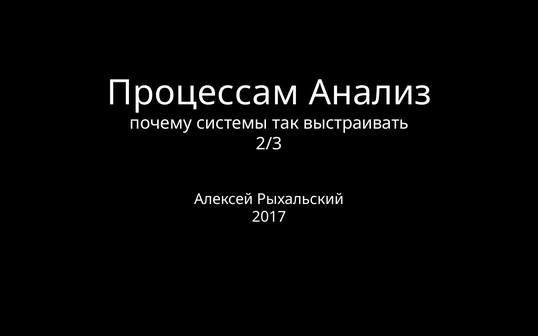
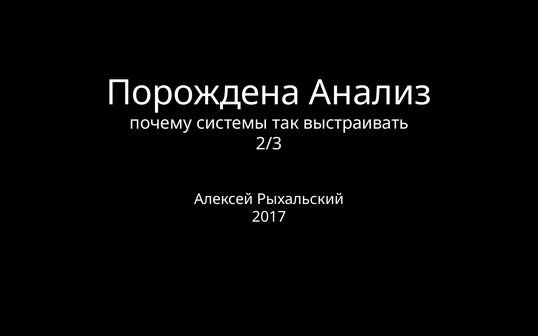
Процессам: Процессам -> Порождена
